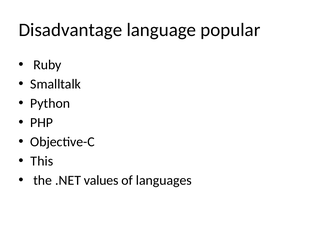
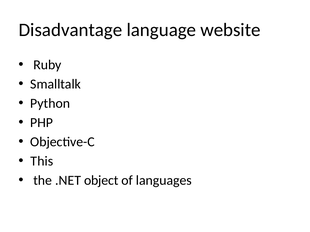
popular: popular -> website
values: values -> object
